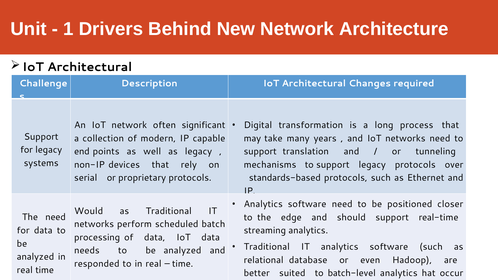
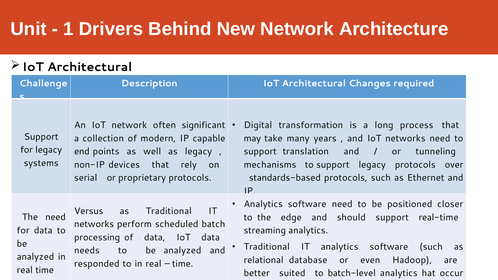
Would: Would -> Versus
